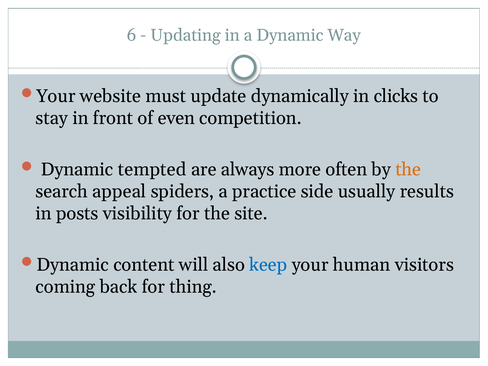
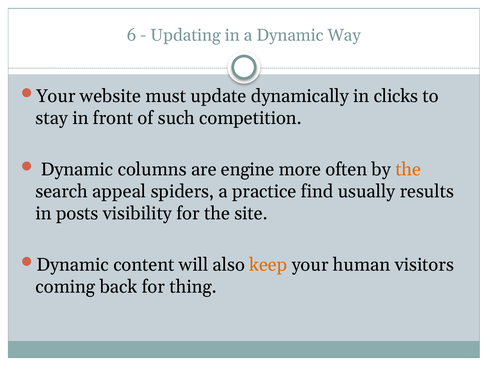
even: even -> such
tempted: tempted -> columns
always: always -> engine
side: side -> find
keep colour: blue -> orange
